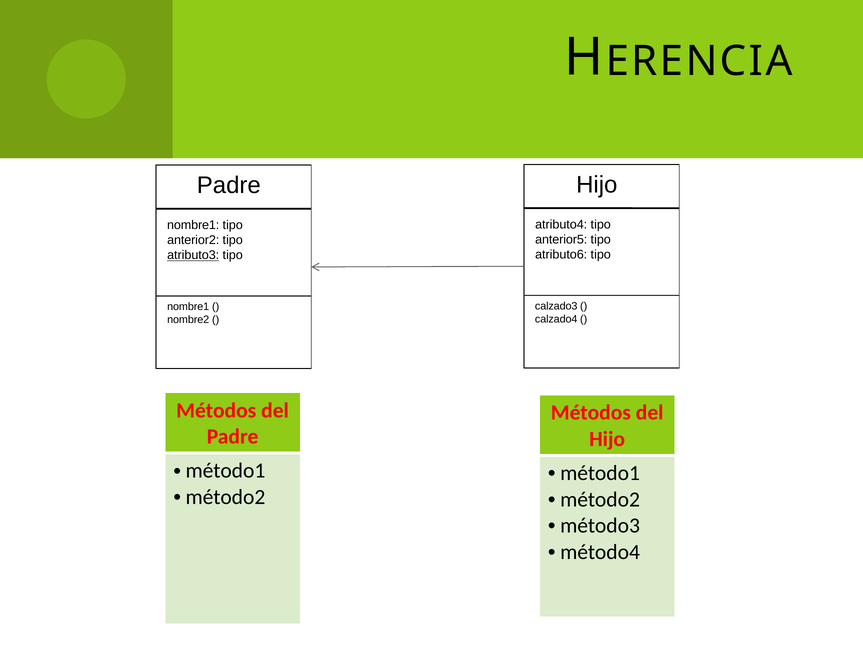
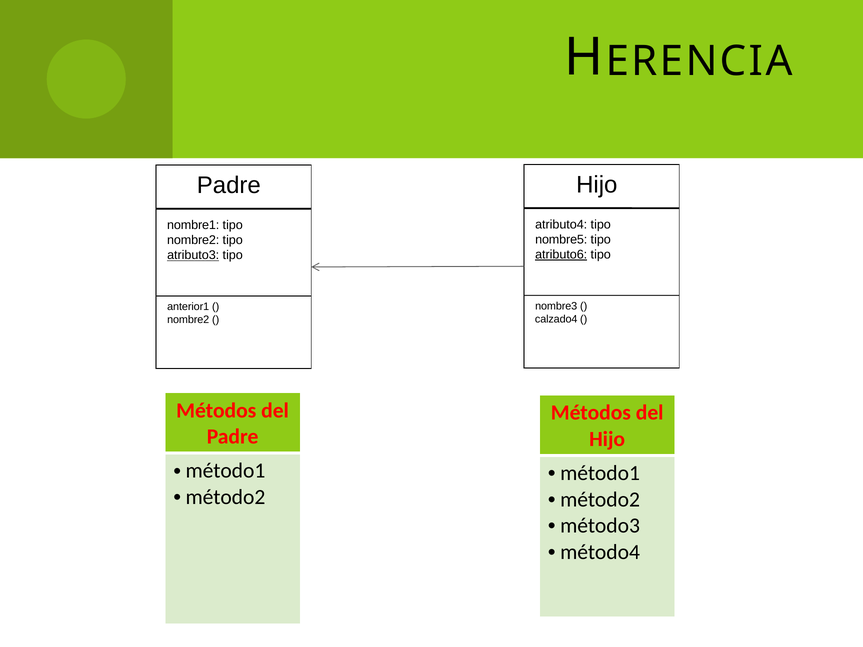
anterior5: anterior5 -> nombre5
anterior2 at (193, 240): anterior2 -> nombre2
atributo6 underline: none -> present
calzado3: calzado3 -> nombre3
nombre1 at (188, 307): nombre1 -> anterior1
